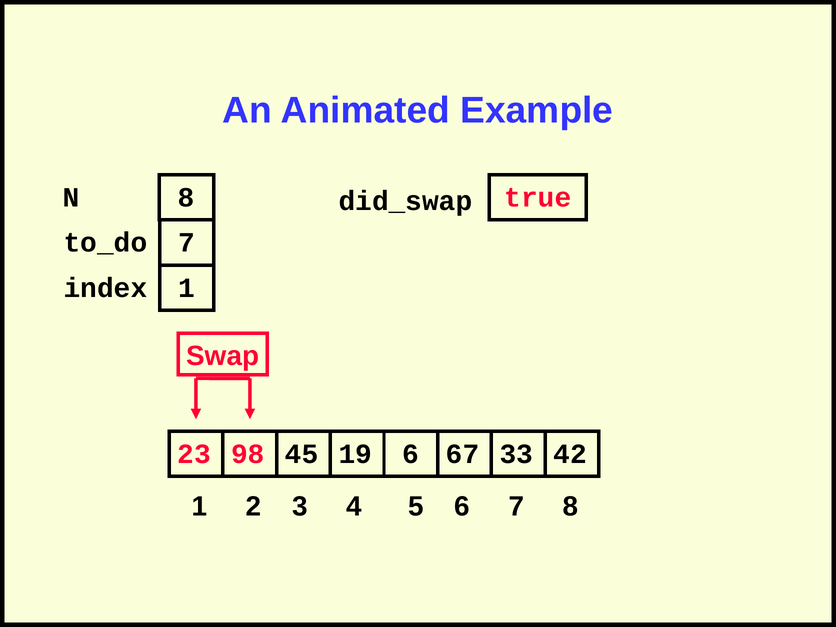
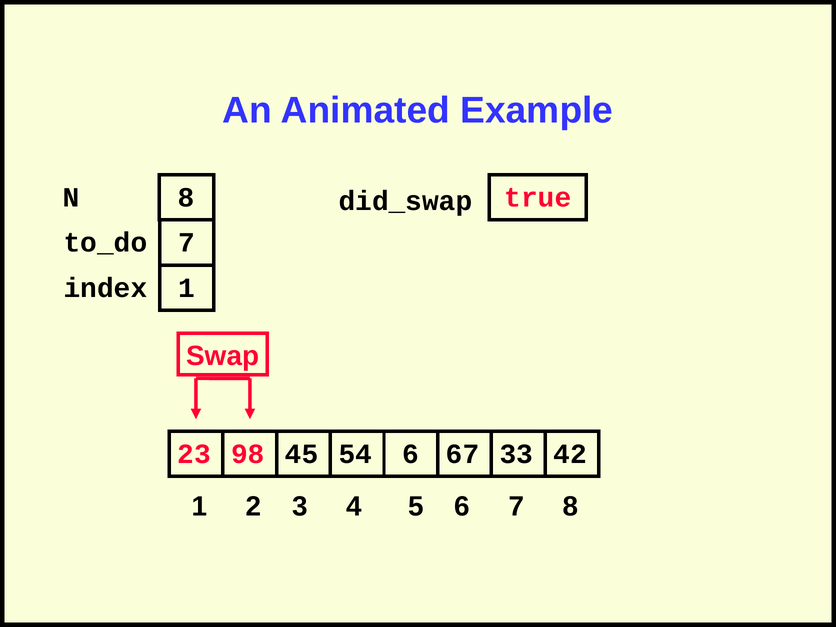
19: 19 -> 54
